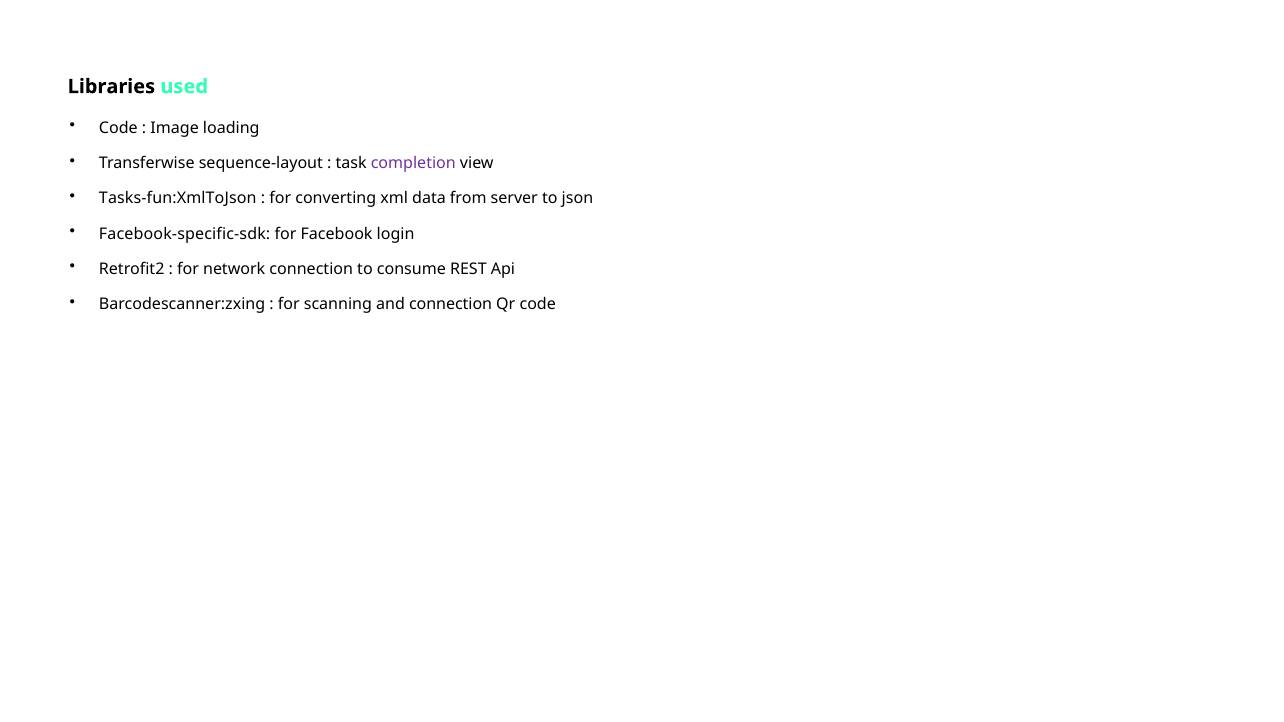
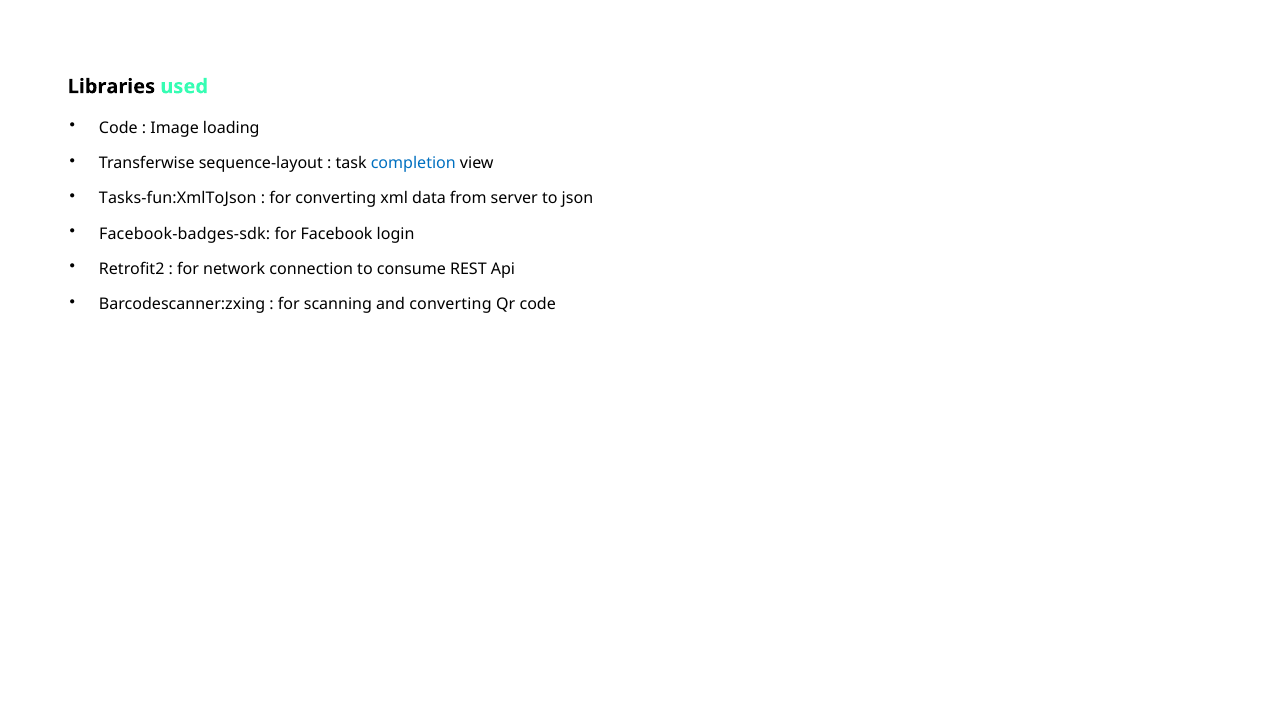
completion colour: purple -> blue
Facebook-specific-sdk: Facebook-specific-sdk -> Facebook-badges-sdk
and connection: connection -> converting
